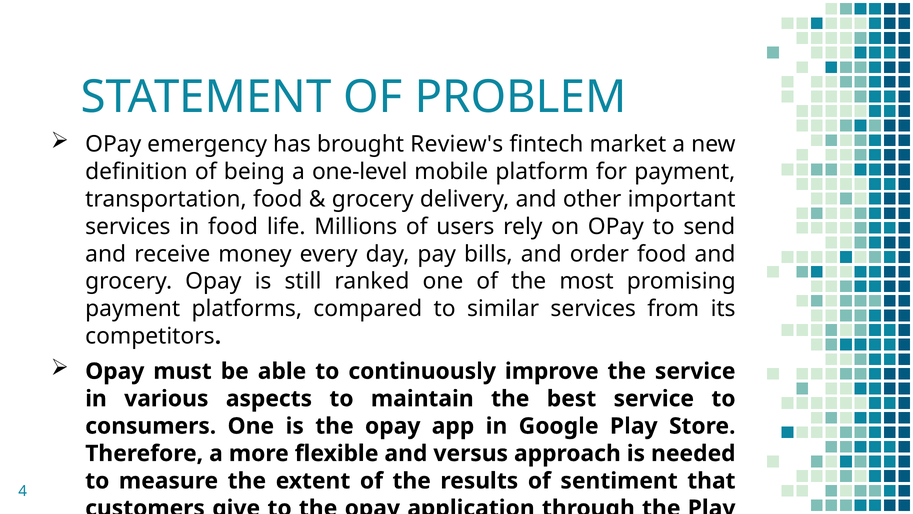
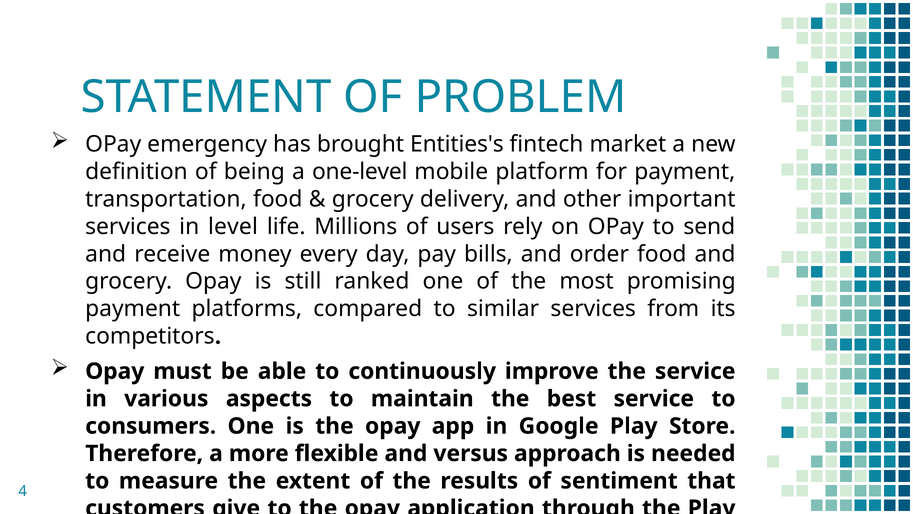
Review's: Review's -> Entities's
in food: food -> level
